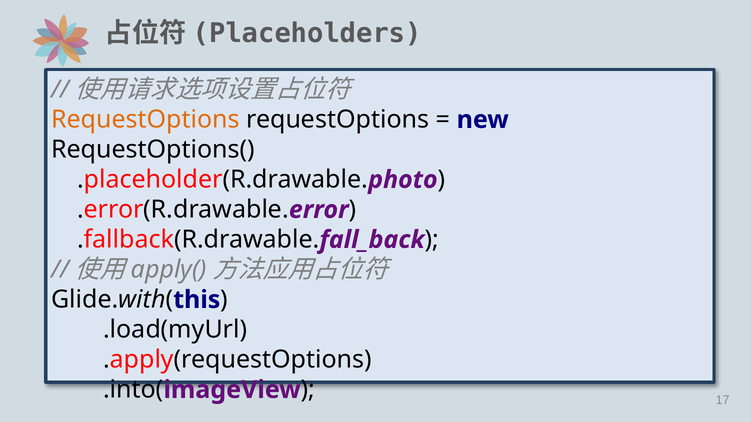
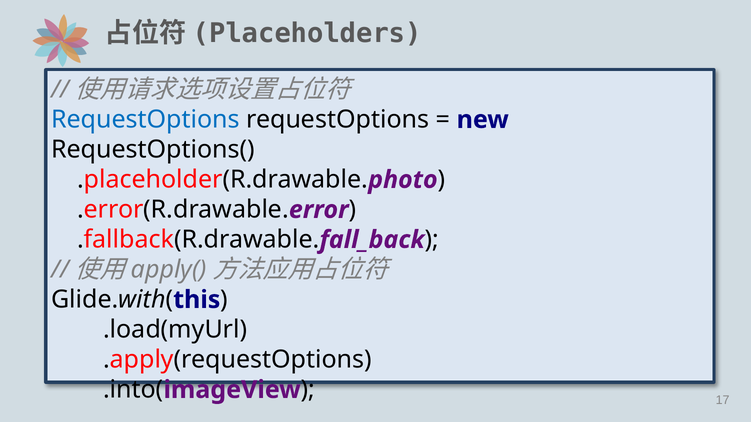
RequestOptions at (145, 120) colour: orange -> blue
